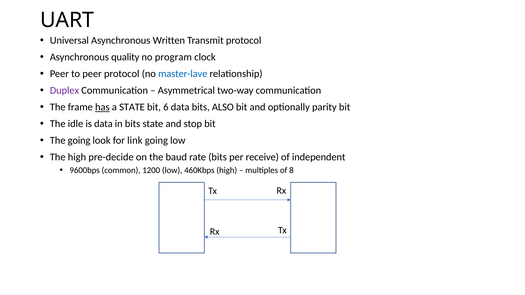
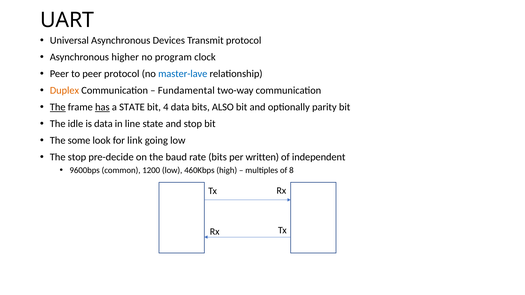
Written: Written -> Devices
quality: quality -> higher
Duplex colour: purple -> orange
Asymmetrical: Asymmetrical -> Fundamental
The at (58, 107) underline: none -> present
6: 6 -> 4
in bits: bits -> line
The going: going -> some
The high: high -> stop
receive: receive -> written
